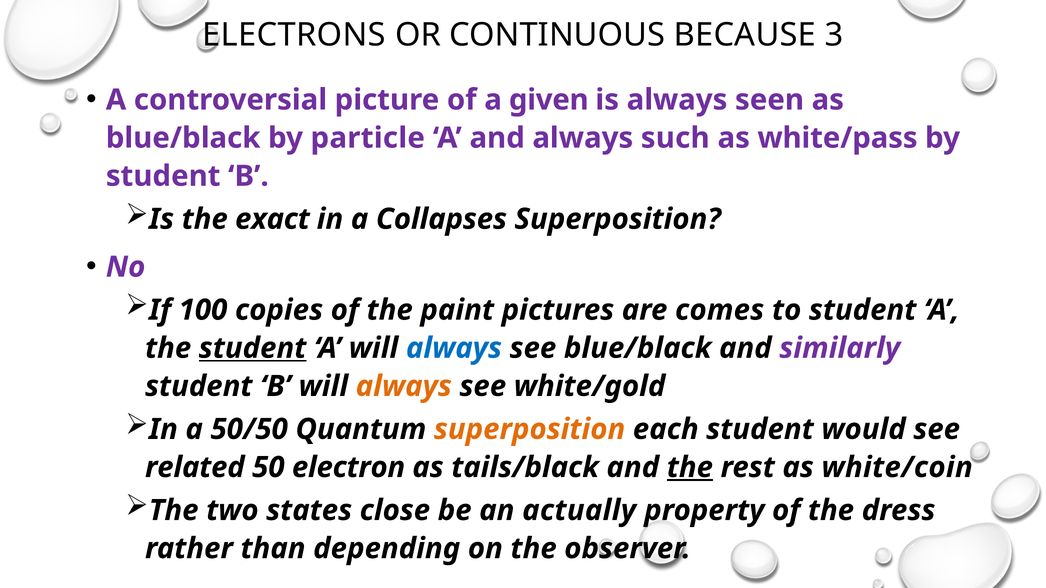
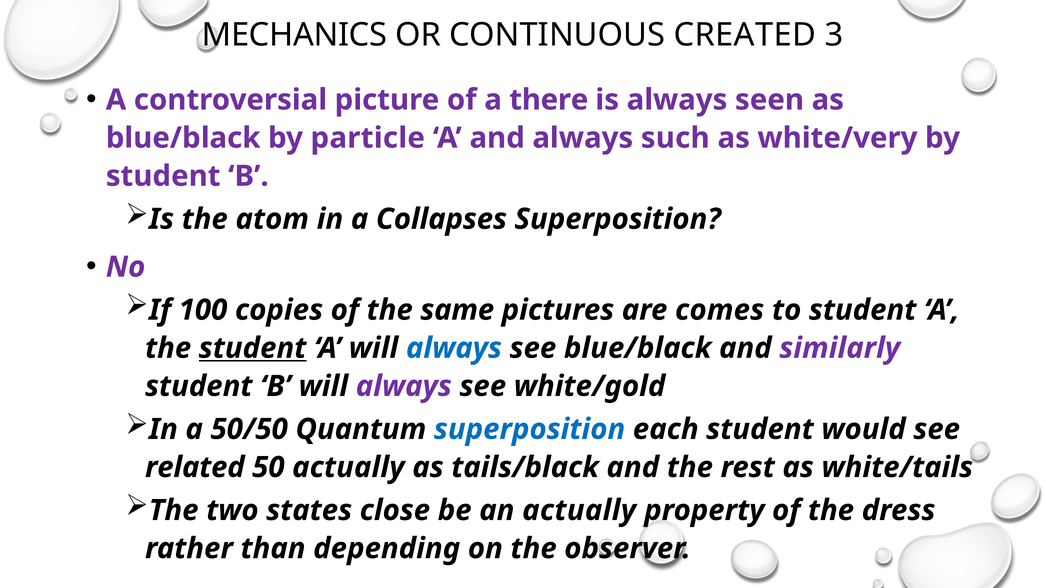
ELECTRONS: ELECTRONS -> MECHANICS
BECAUSE: BECAUSE -> CREATED
given: given -> there
white/pass: white/pass -> white/very
exact: exact -> atom
paint: paint -> same
always at (404, 386) colour: orange -> purple
superposition at (530, 429) colour: orange -> blue
50 electron: electron -> actually
the at (690, 468) underline: present -> none
white/coin: white/coin -> white/tails
